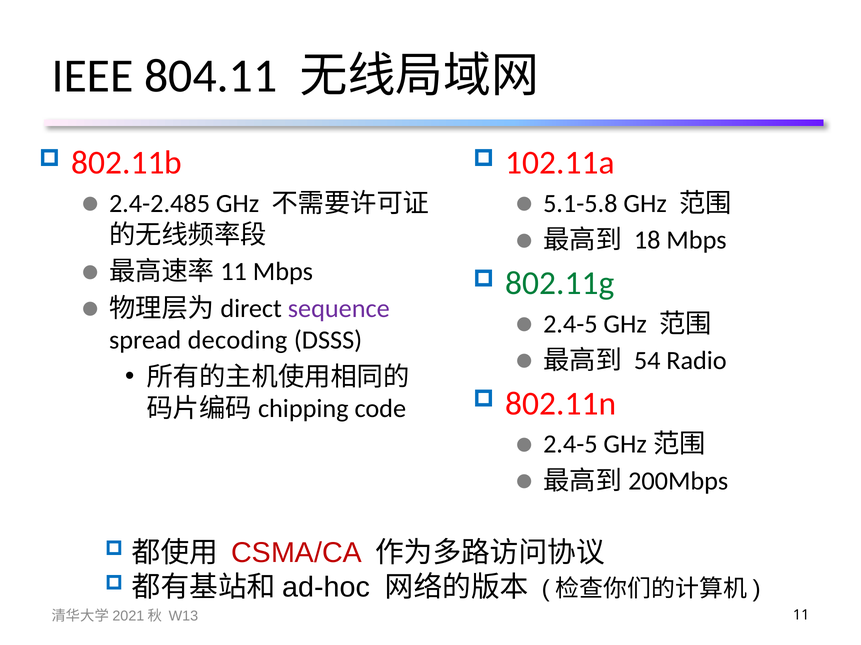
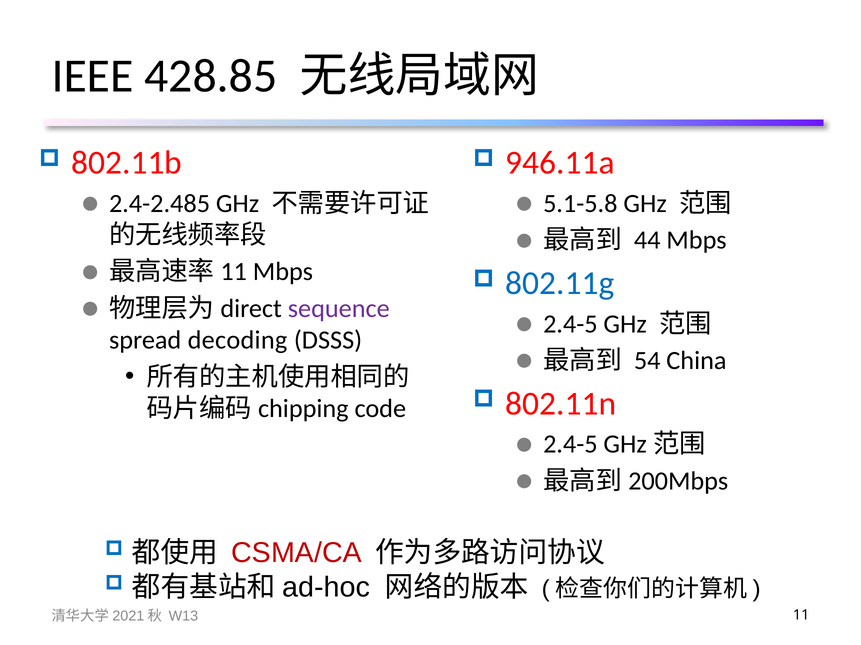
804.11: 804.11 -> 428.85
102.11a: 102.11a -> 946.11a
18: 18 -> 44
802.11g colour: green -> blue
Radio: Radio -> China
